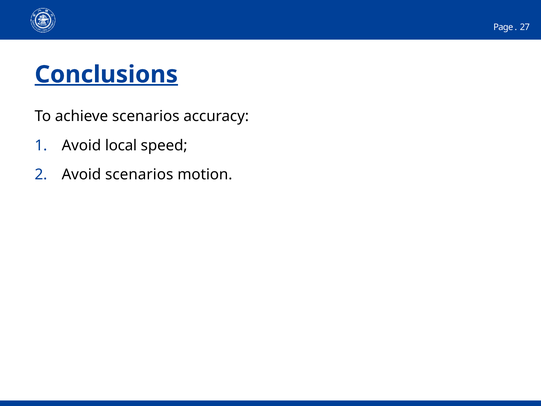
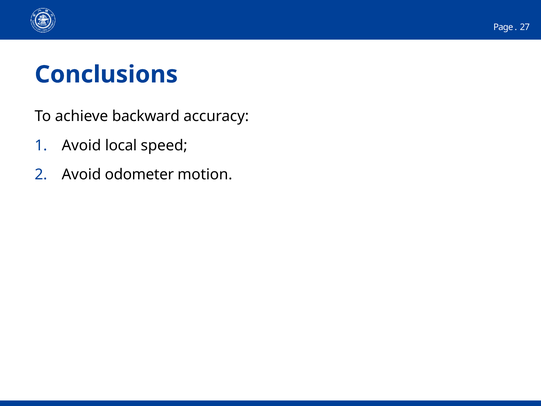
Conclusions underline: present -> none
achieve scenarios: scenarios -> backward
Avoid scenarios: scenarios -> odometer
